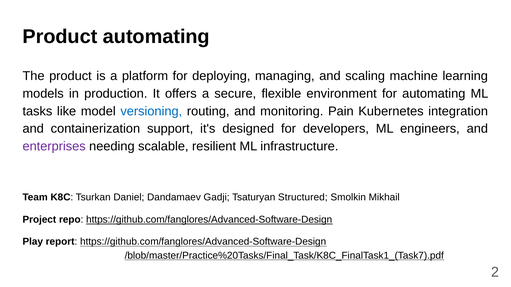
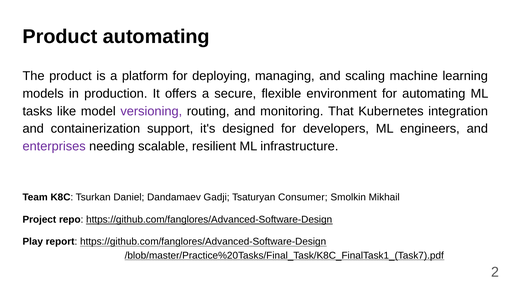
versioning colour: blue -> purple
Pain: Pain -> That
Structured: Structured -> Consumer
